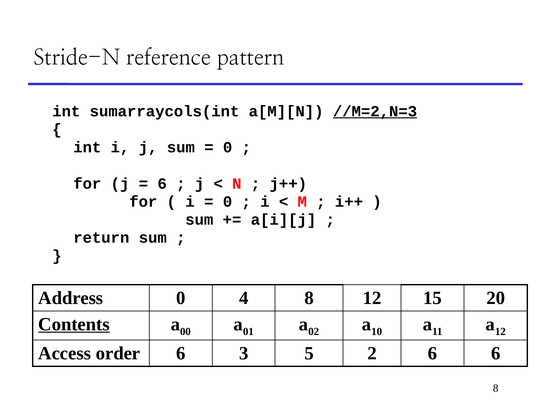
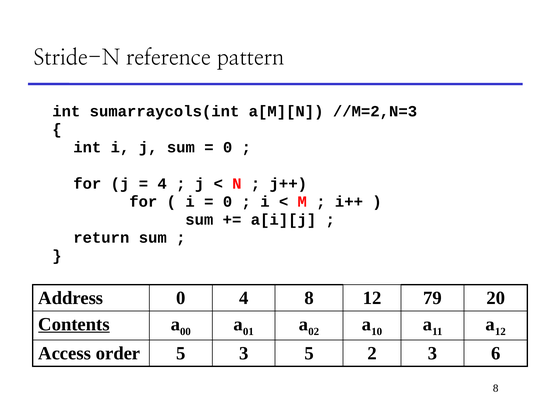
//M=2,N=3 underline: present -> none
6 at (162, 184): 6 -> 4
15: 15 -> 79
order 6: 6 -> 5
2 6: 6 -> 3
